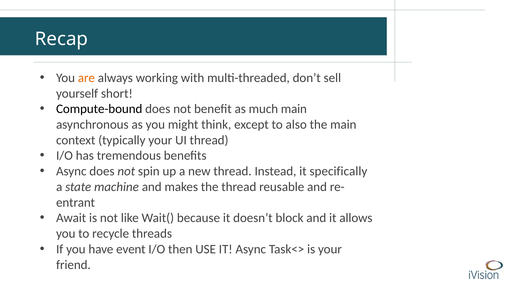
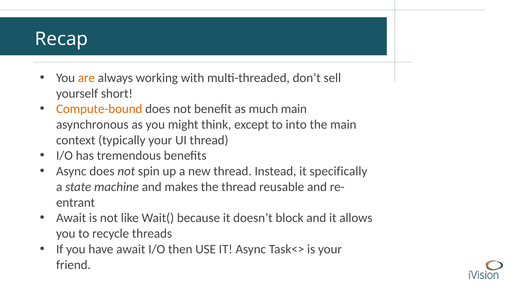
Compute-bound colour: black -> orange
also: also -> into
have event: event -> await
